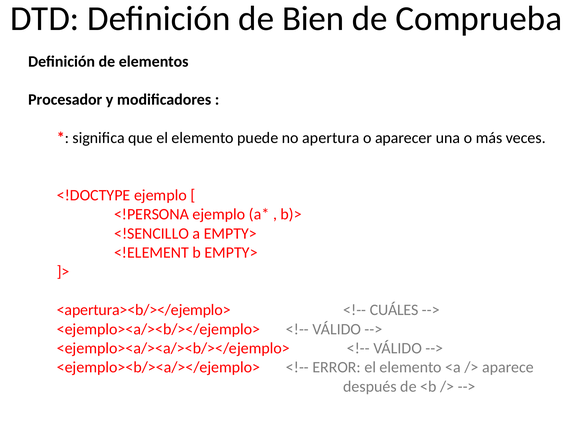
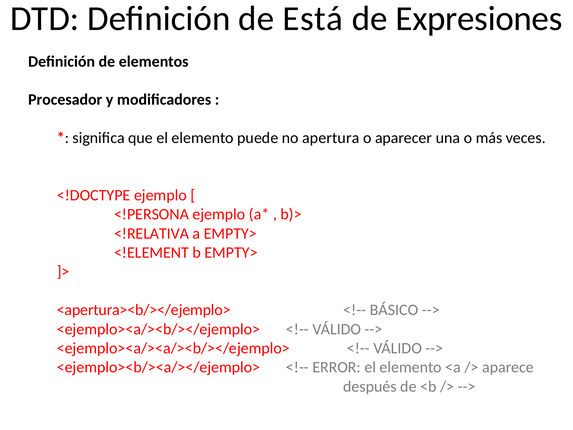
Bien: Bien -> Está
Comprueba: Comprueba -> Expresiones
<!SENCILLO: <!SENCILLO -> <!RELATIVA
CUÁLES: CUÁLES -> BÁSICO
